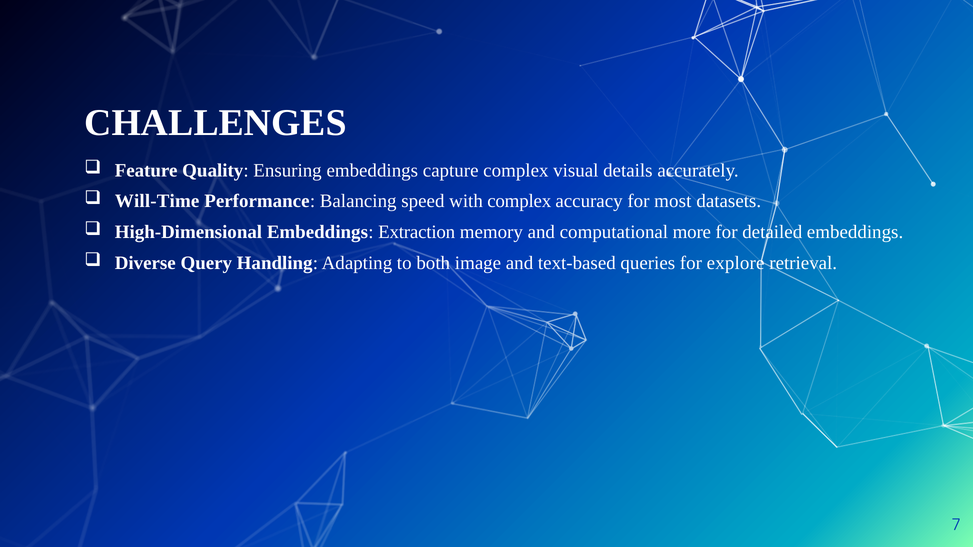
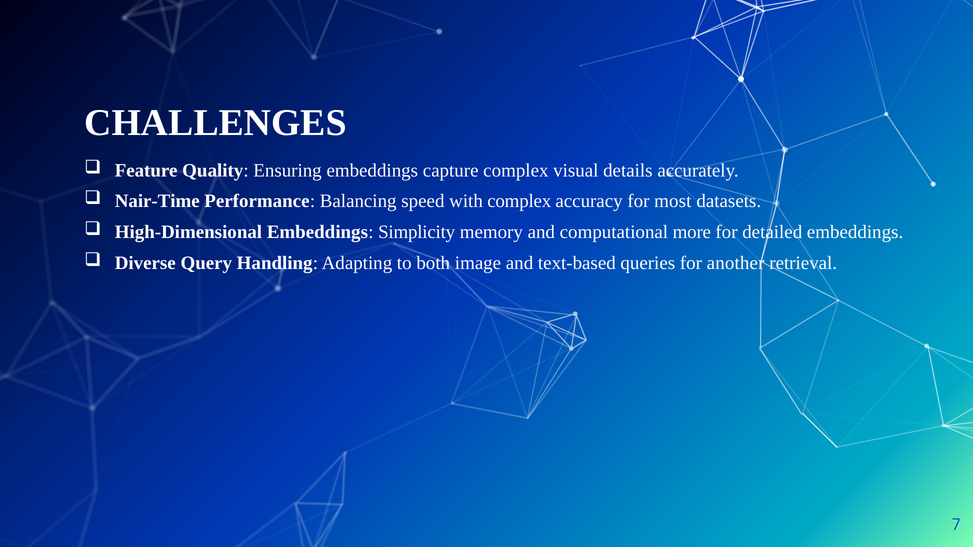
Will-Time: Will-Time -> Nair-Time
Extraction: Extraction -> Simplicity
explore: explore -> another
